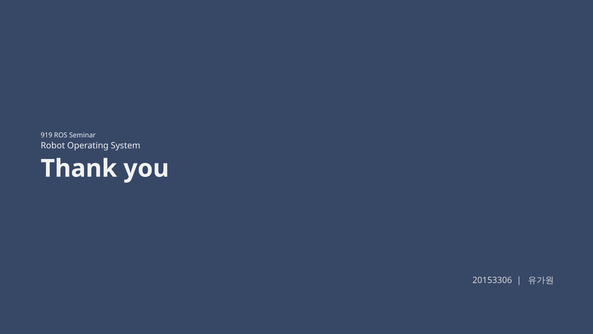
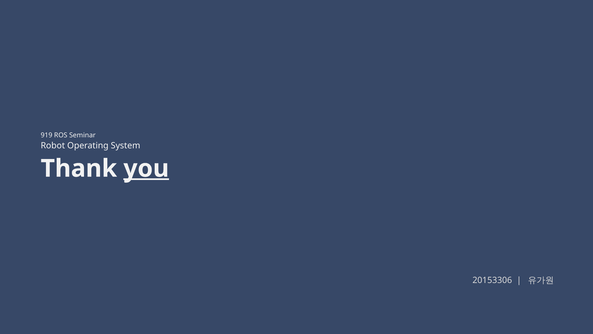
you underline: none -> present
